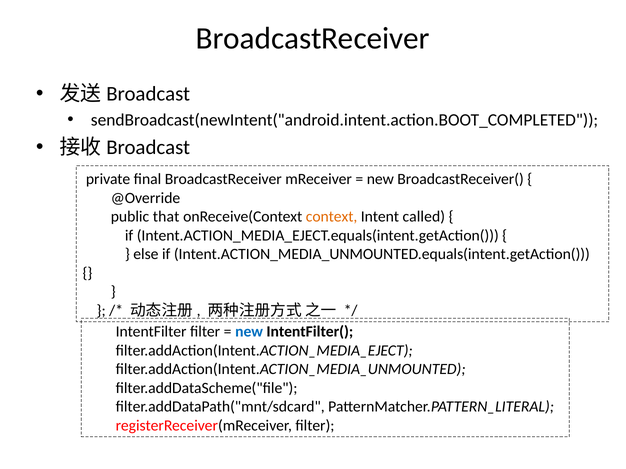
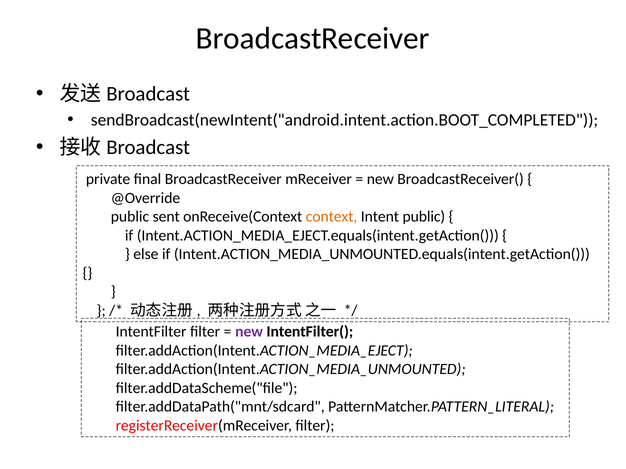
that: that -> sent
Intent called: called -> public
new at (249, 332) colour: blue -> purple
